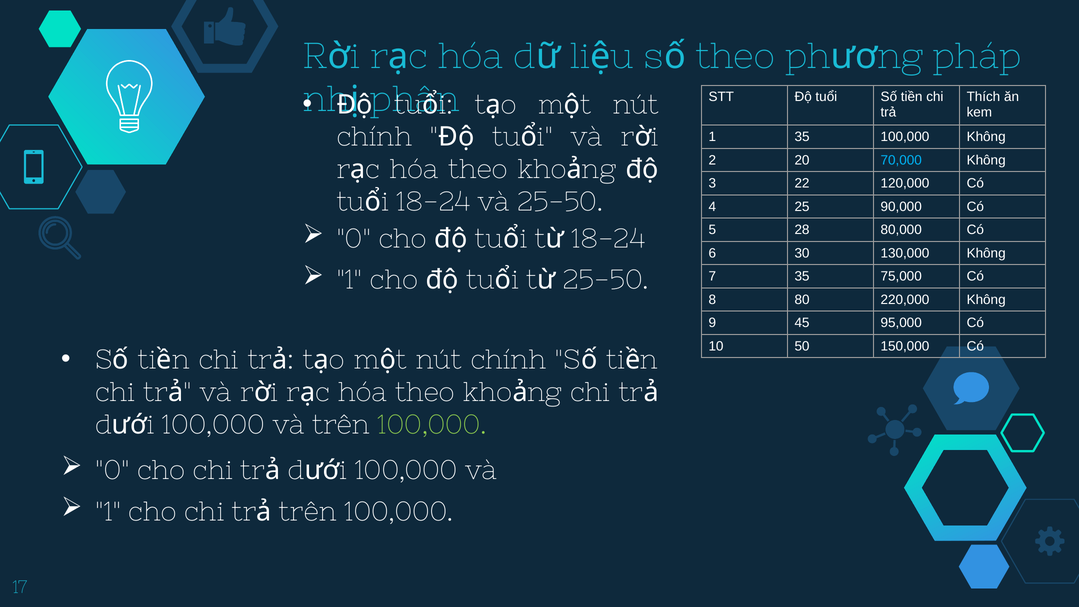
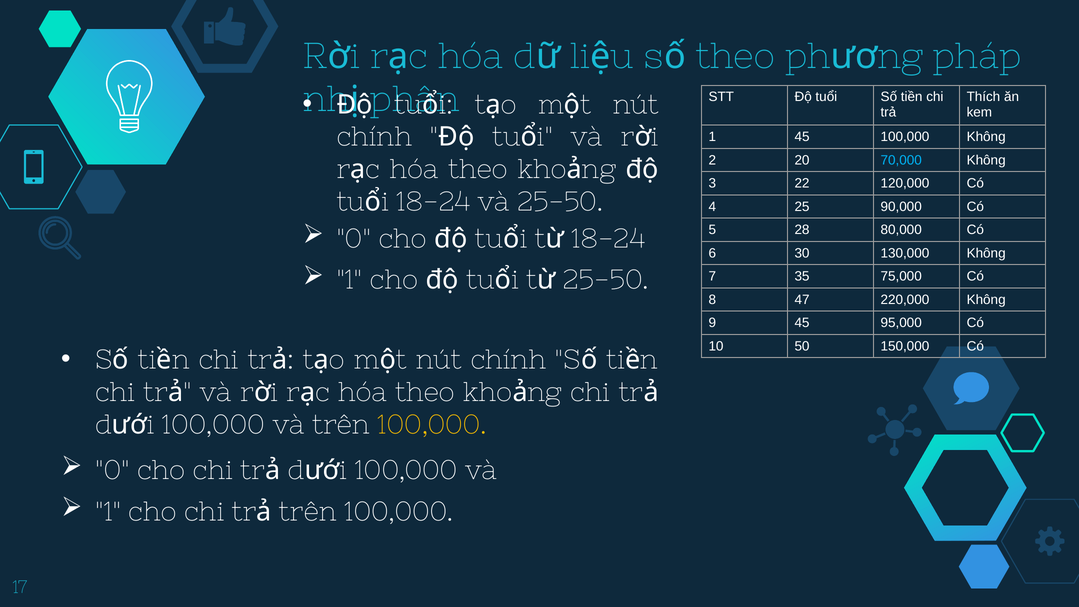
1 35: 35 -> 45
80: 80 -> 47
100,000 at (432, 425) colour: light green -> yellow
